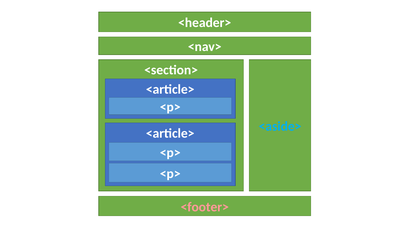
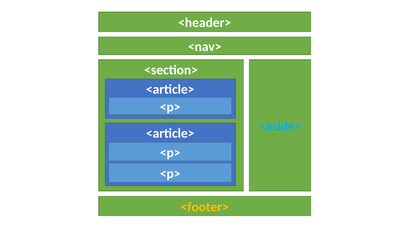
<footer> colour: pink -> yellow
